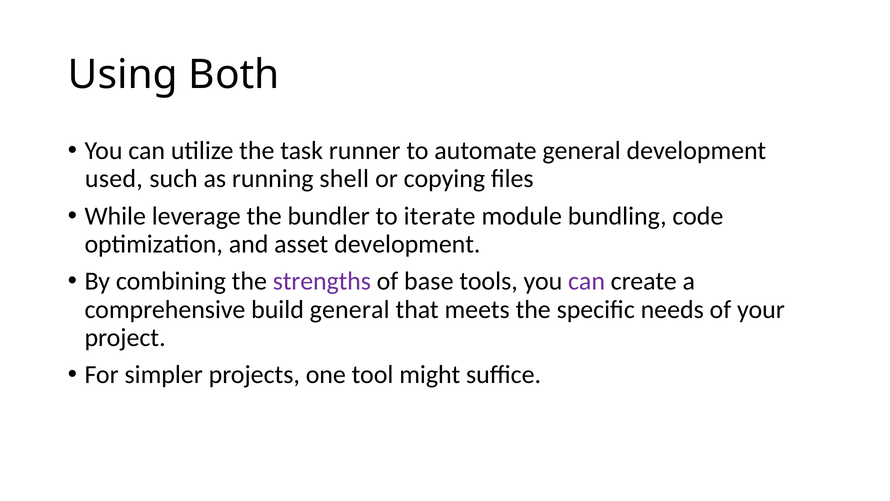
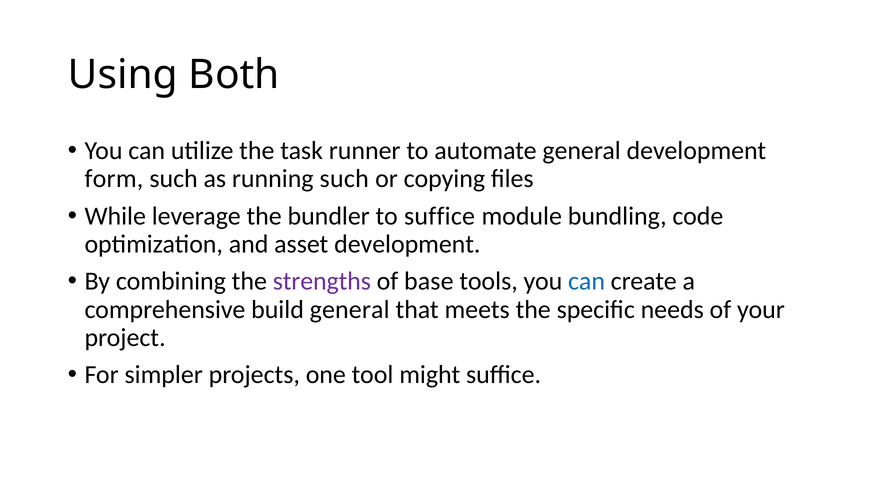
used: used -> form
running shell: shell -> such
to iterate: iterate -> suffice
can at (587, 281) colour: purple -> blue
